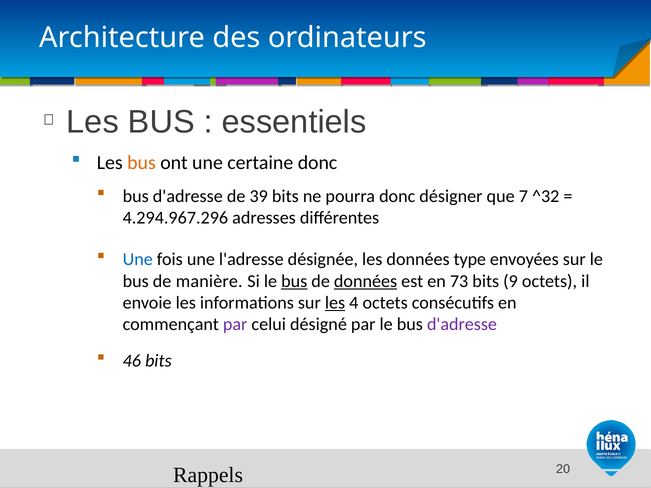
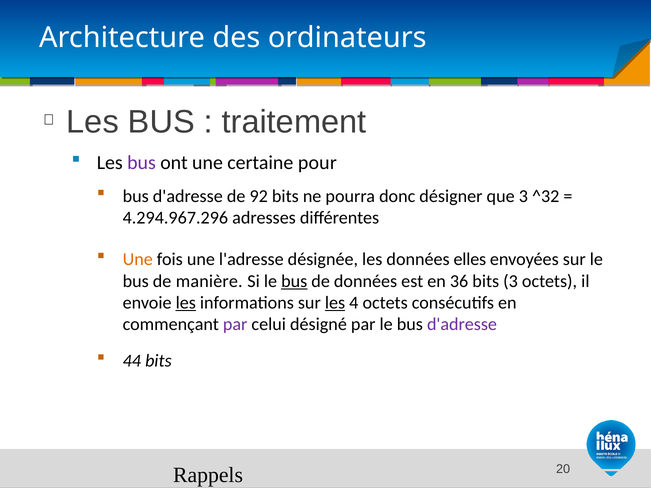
essentiels: essentiels -> traitement
bus at (141, 163) colour: orange -> purple
certaine donc: donc -> pour
39: 39 -> 92
que 7: 7 -> 3
Une at (138, 260) colour: blue -> orange
type: type -> elles
données at (366, 281) underline: present -> none
73: 73 -> 36
bits 9: 9 -> 3
les at (186, 303) underline: none -> present
46: 46 -> 44
